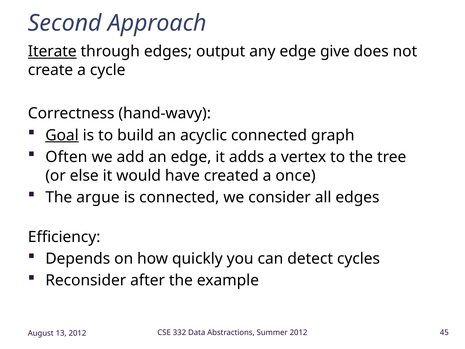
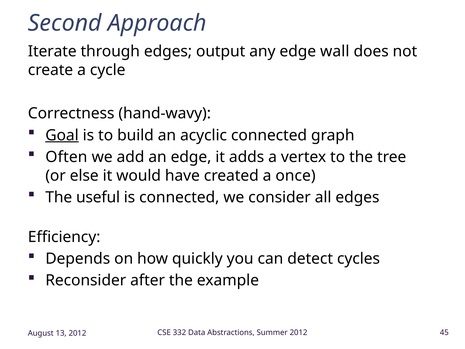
Iterate underline: present -> none
give: give -> wall
argue: argue -> useful
